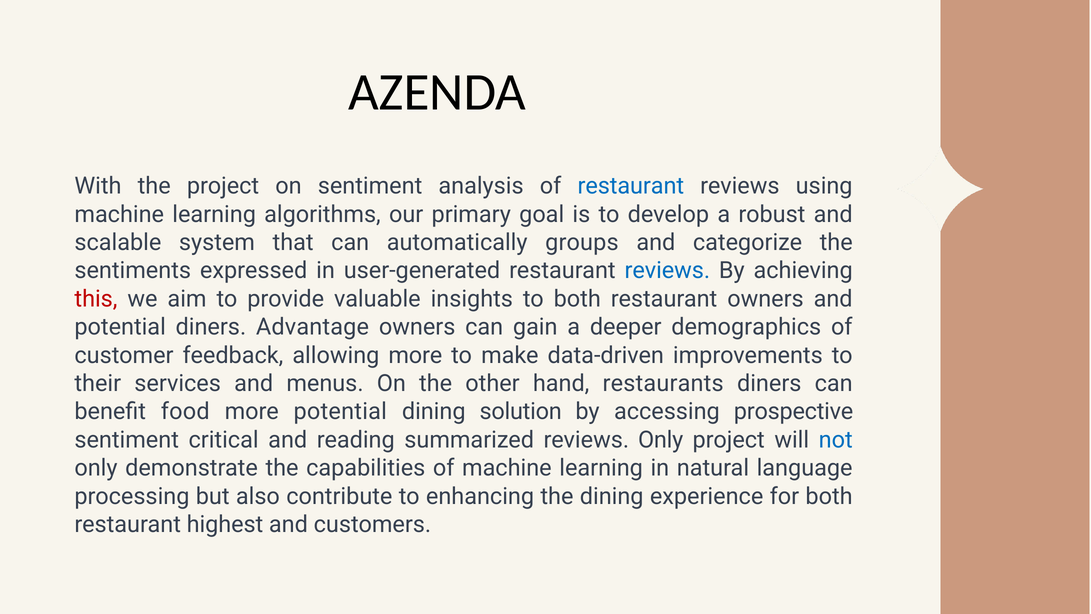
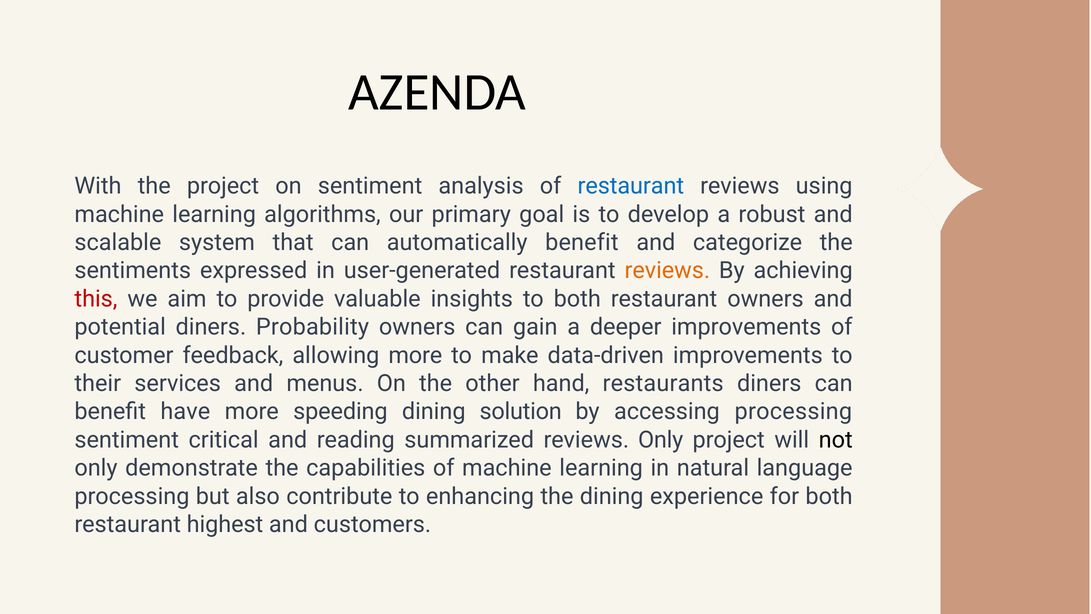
automatically groups: groups -> benefit
reviews at (667, 271) colour: blue -> orange
Advantage: Advantage -> Probability
deeper demographics: demographics -> improvements
food: food -> have
more potential: potential -> speeding
accessing prospective: prospective -> processing
not colour: blue -> black
